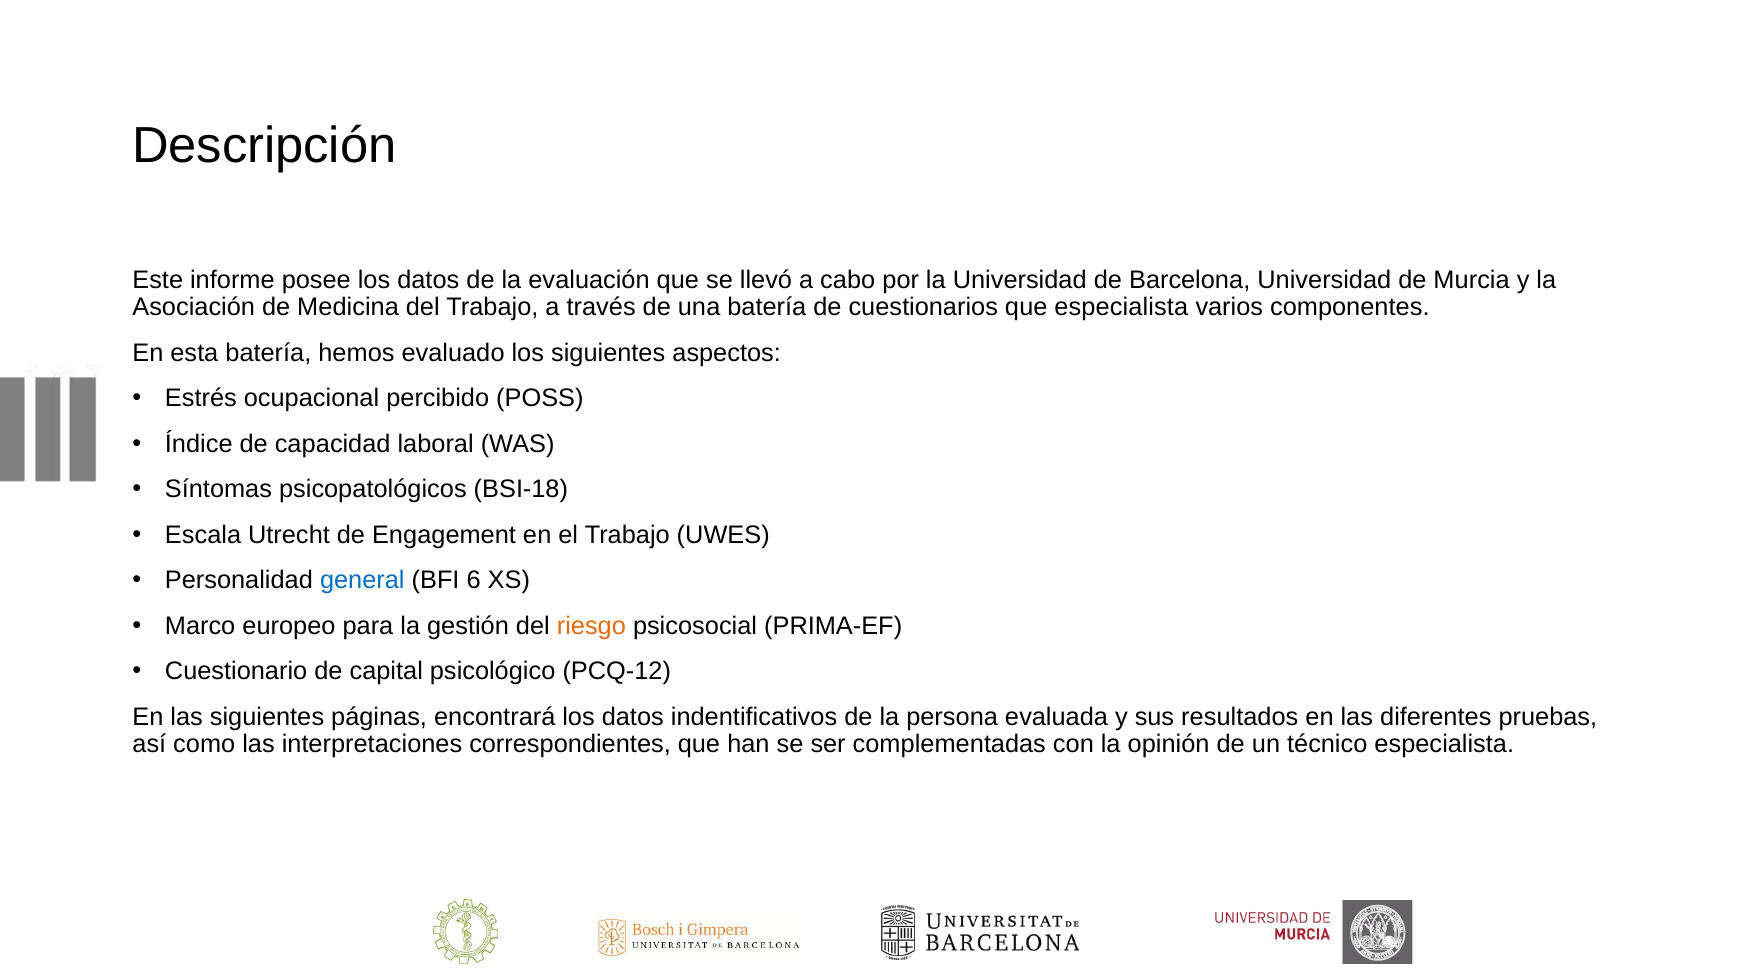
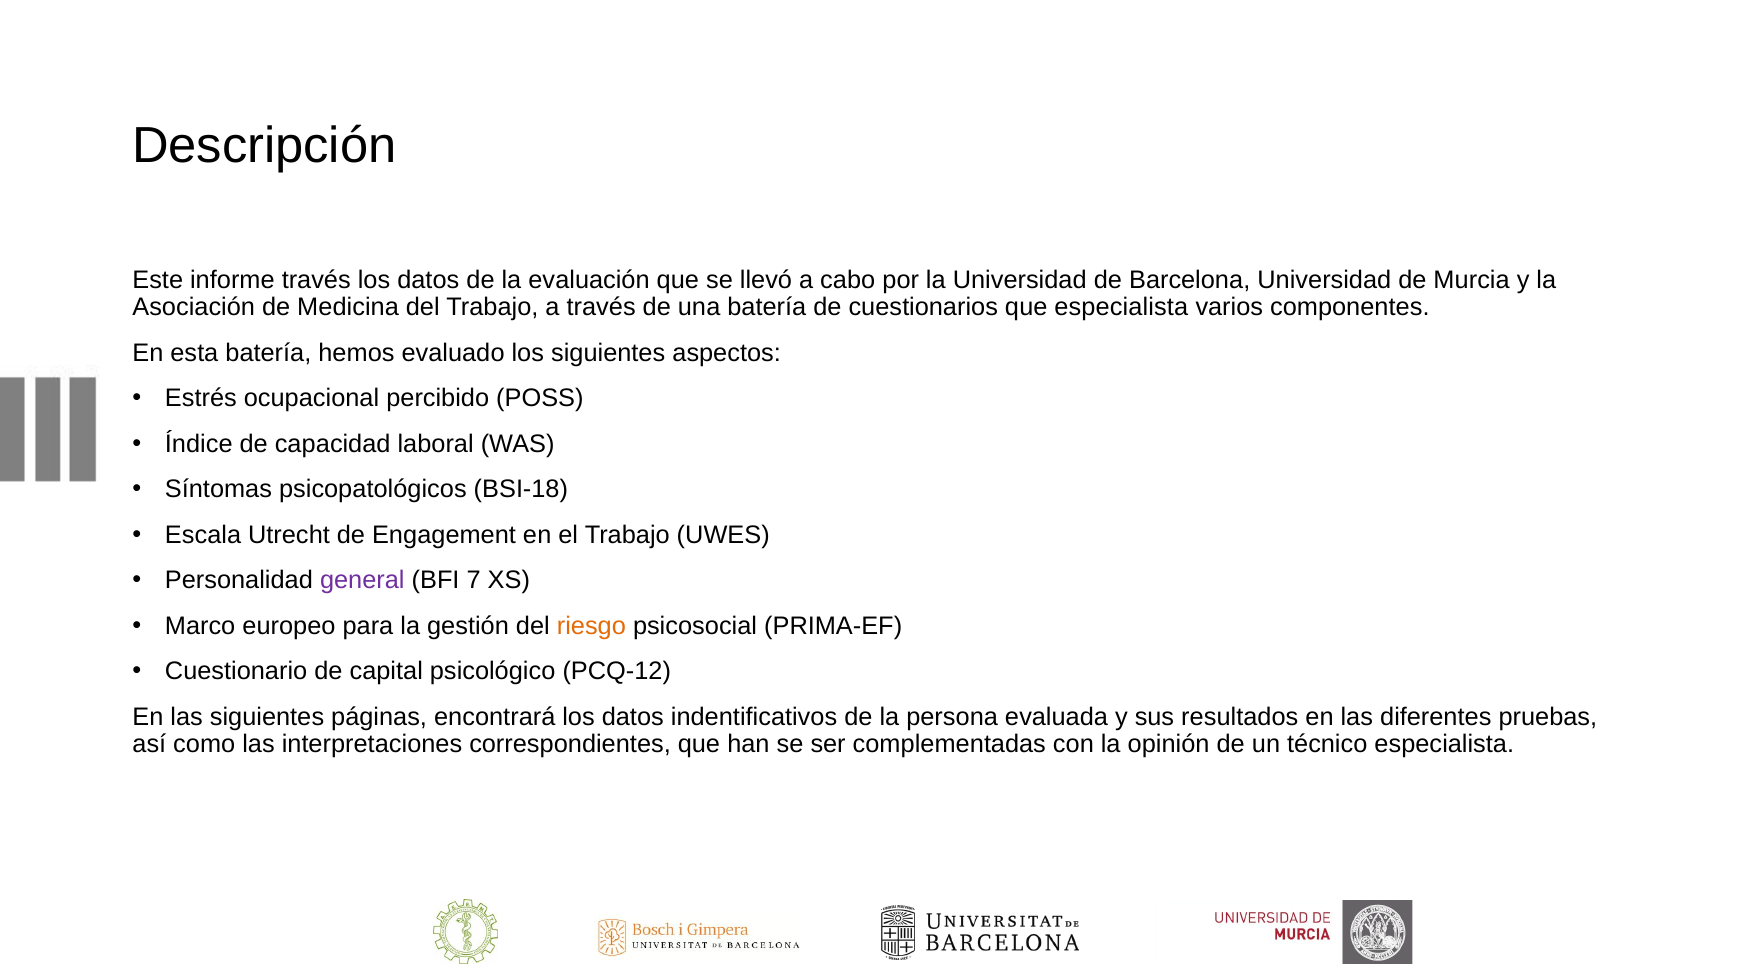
informe posee: posee -> través
general colour: blue -> purple
6: 6 -> 7
